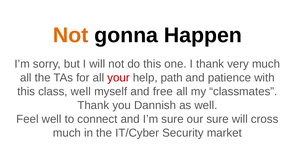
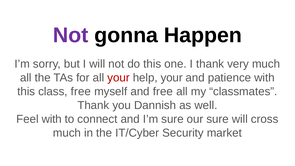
Not at (71, 35) colour: orange -> purple
help path: path -> your
class well: well -> free
Feel well: well -> with
